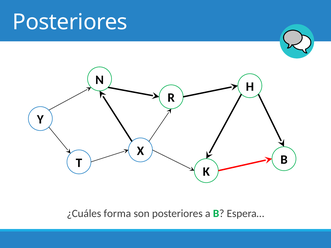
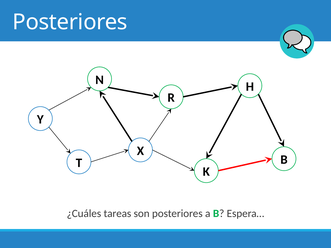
forma: forma -> tareas
